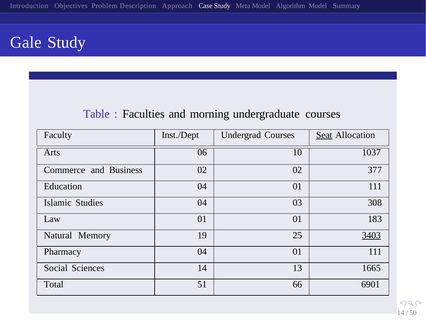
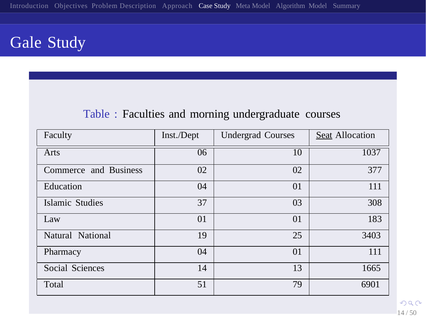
Studies 04: 04 -> 37
Memory: Memory -> National
3403 underline: present -> none
66: 66 -> 79
